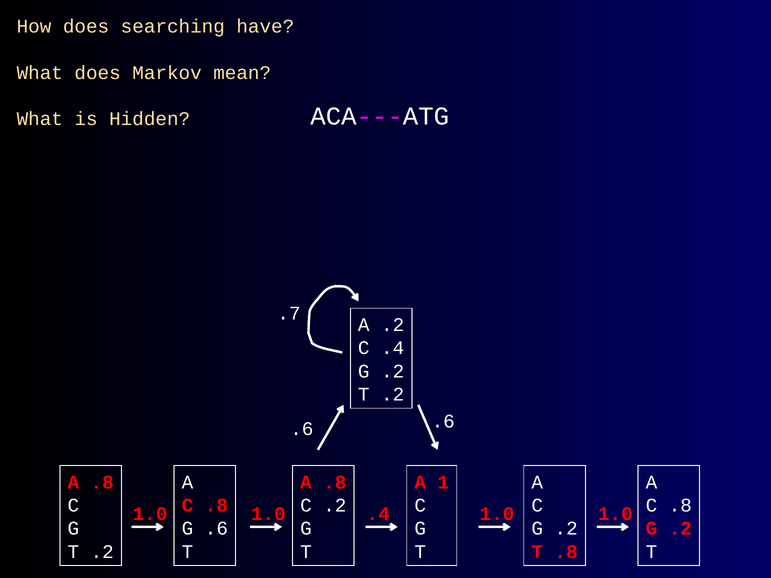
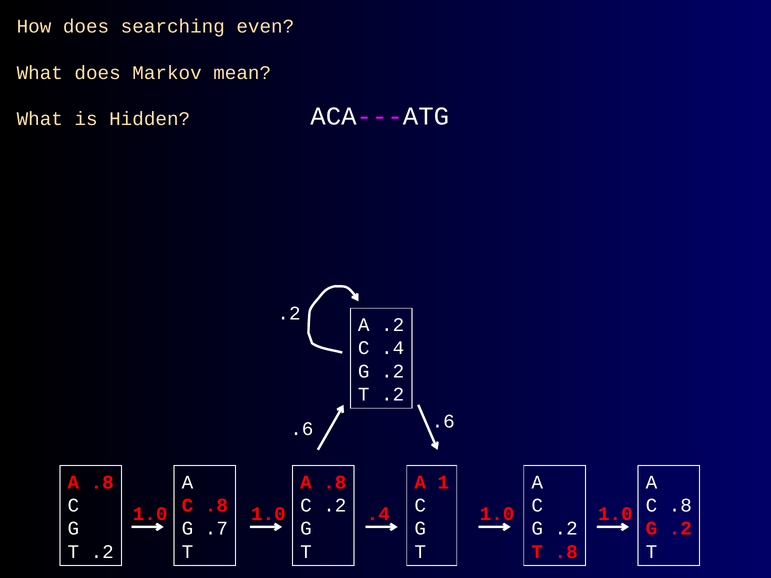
have: have -> even
.7 at (289, 313): .7 -> .2
G .6: .6 -> .7
